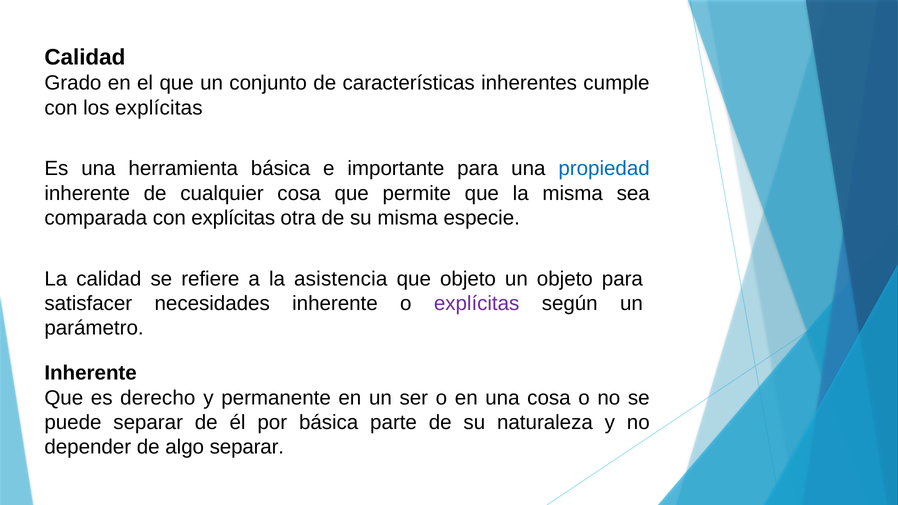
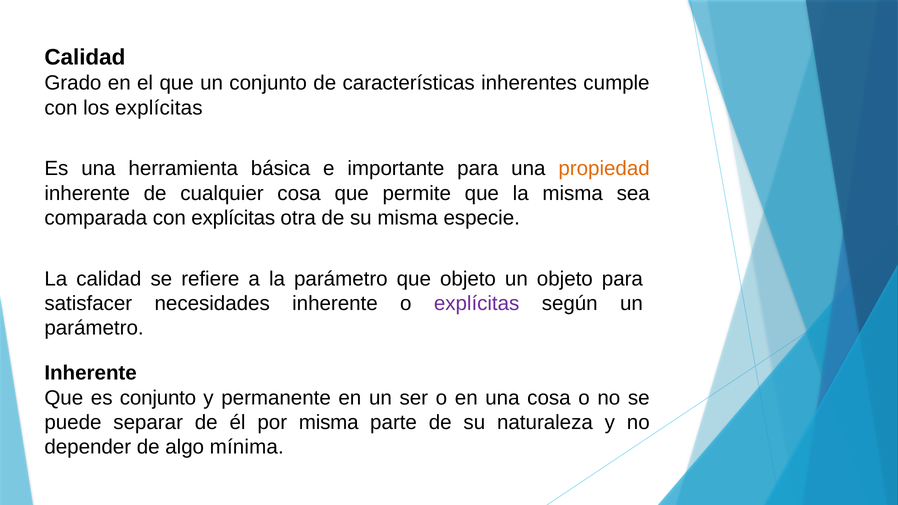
propiedad colour: blue -> orange
la asistencia: asistencia -> parámetro
es derecho: derecho -> conjunto
por básica: básica -> misma
algo separar: separar -> mínima
